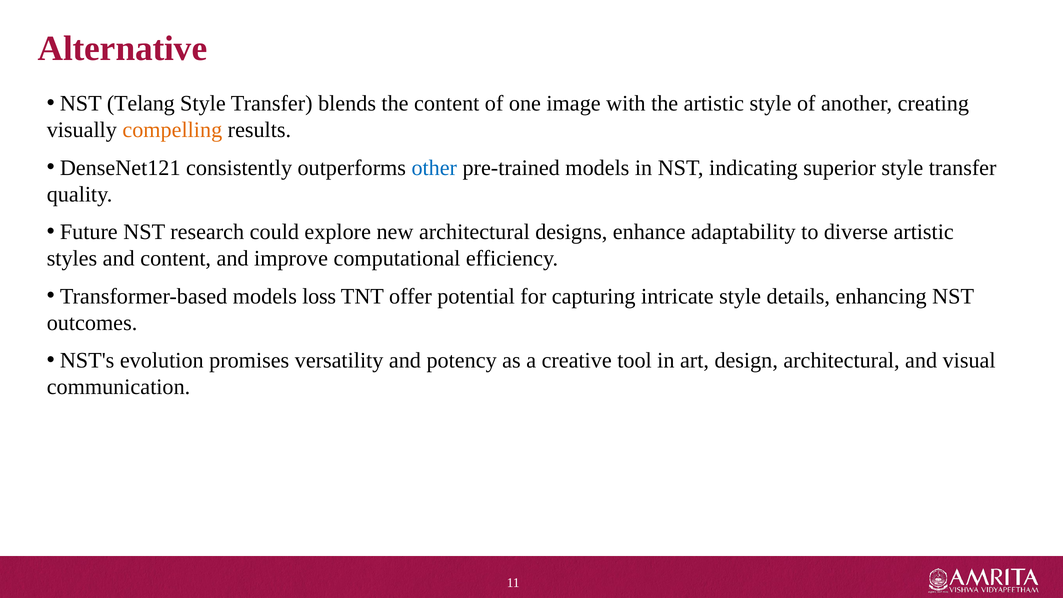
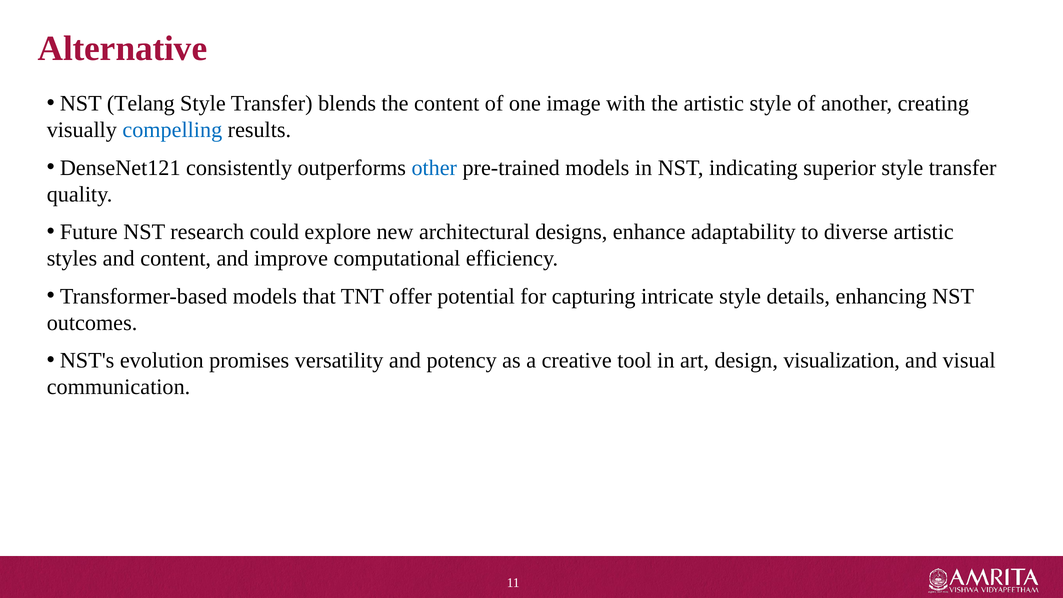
compelling colour: orange -> blue
loss: loss -> that
design architectural: architectural -> visualization
